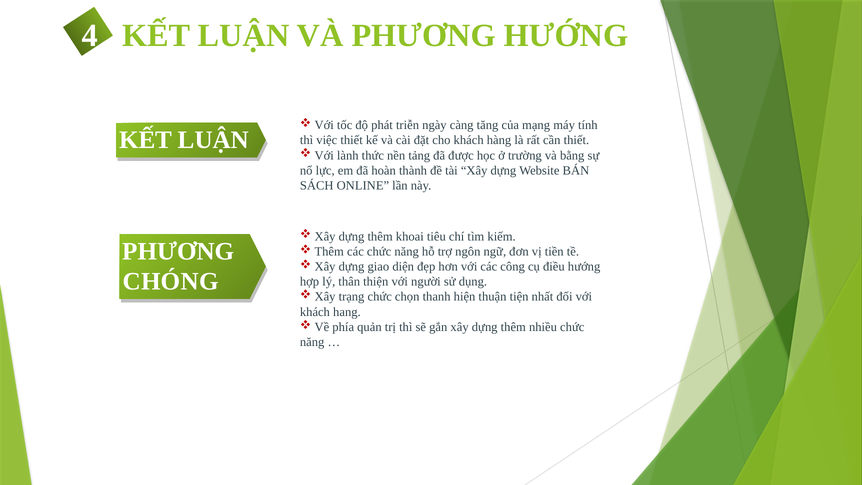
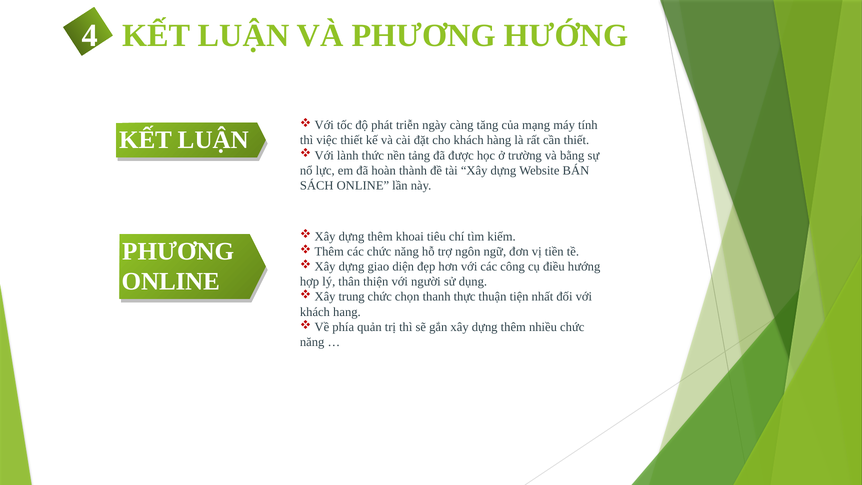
CHÓNG at (171, 281): CHÓNG -> ONLINE
trạng: trạng -> trung
hiện: hiện -> thực
